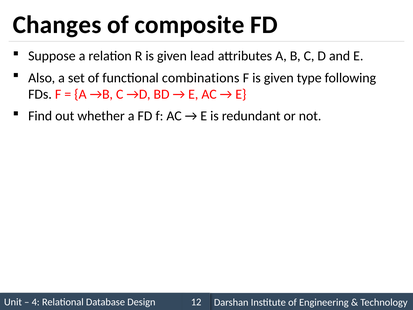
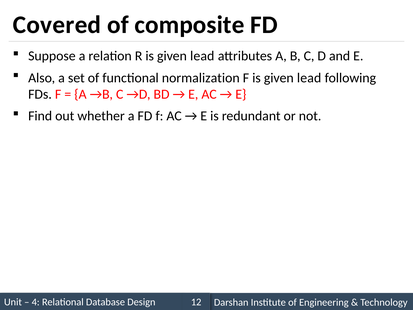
Changes: Changes -> Covered
combinations: combinations -> normalization
F is given type: type -> lead
